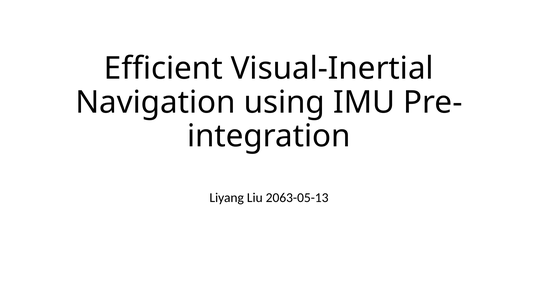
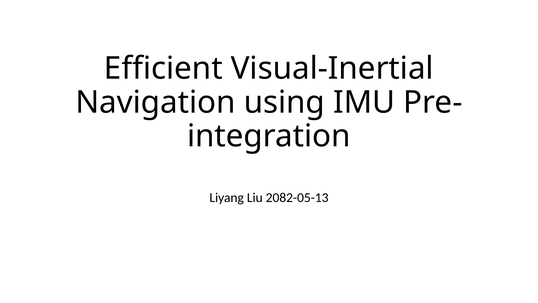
2063-05-13: 2063-05-13 -> 2082-05-13
